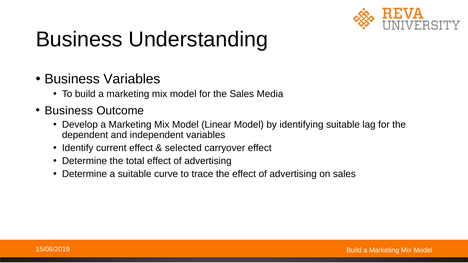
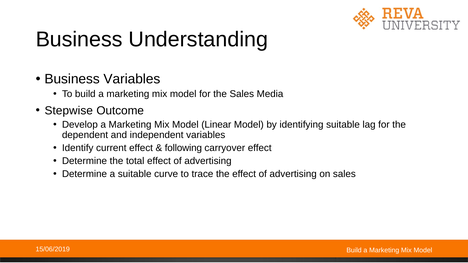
Business at (69, 111): Business -> Stepwise
selected: selected -> following
